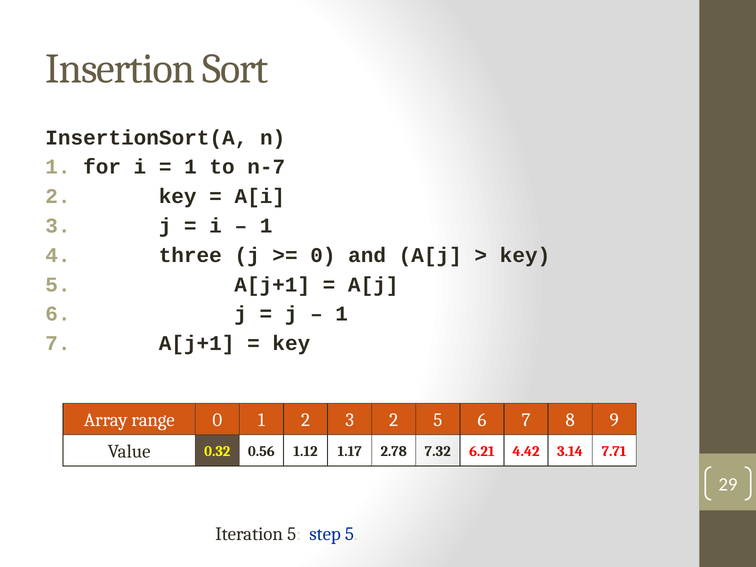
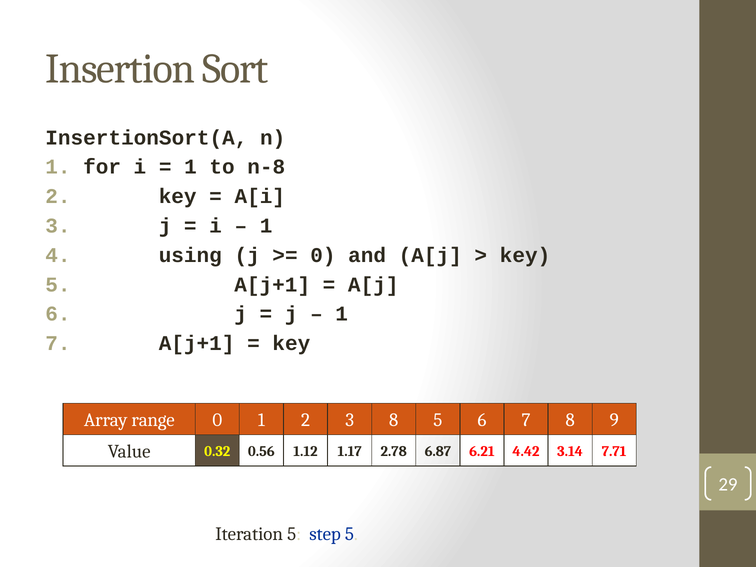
n-7: n-7 -> n-8
three: three -> using
3 2: 2 -> 8
7.32: 7.32 -> 6.87
